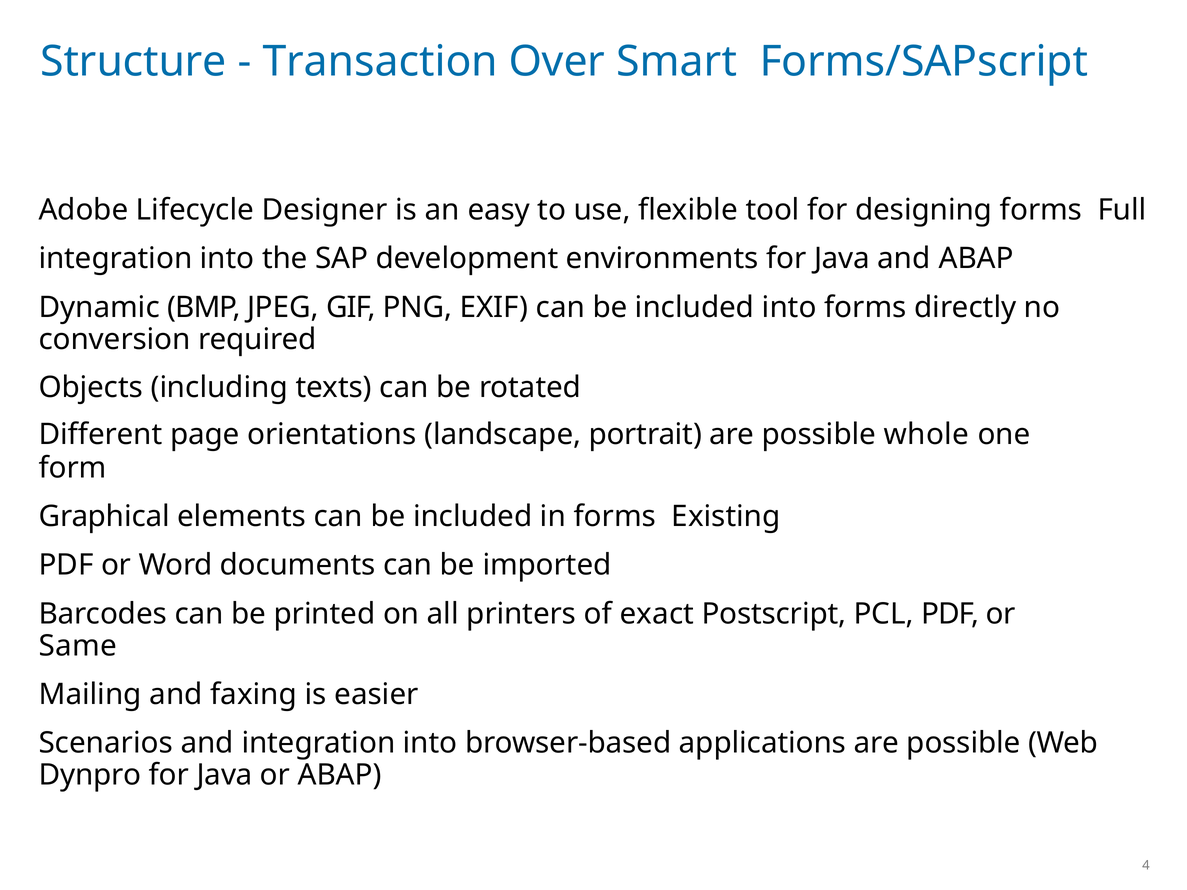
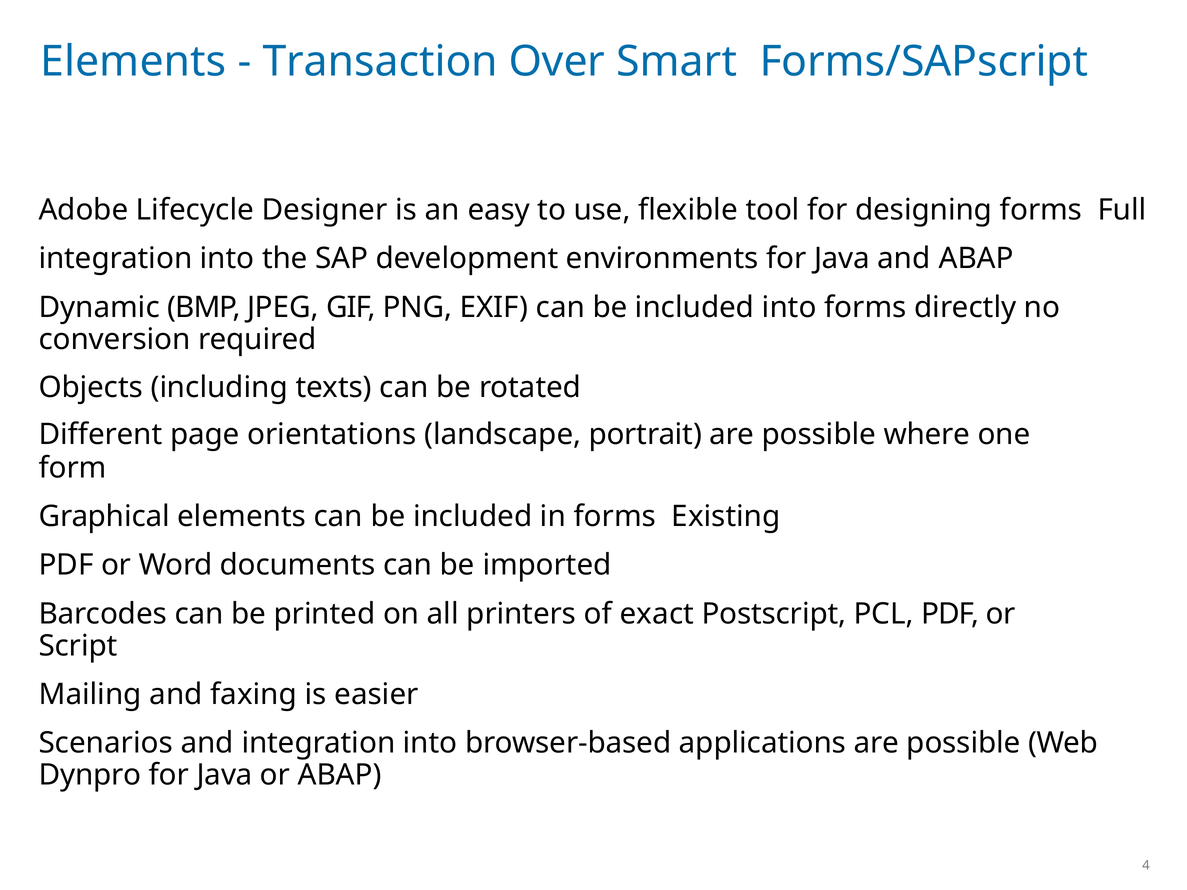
Structure at (133, 62): Structure -> Elements
whole: whole -> where
Same: Same -> Script
